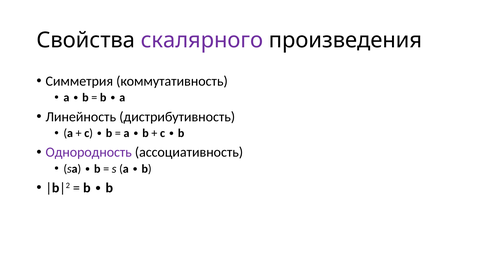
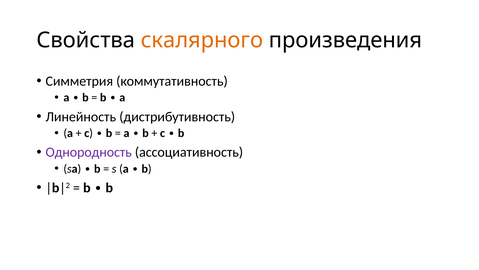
скалярного colour: purple -> orange
